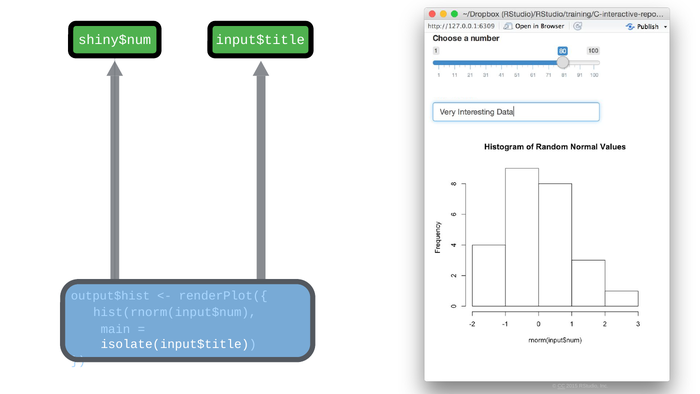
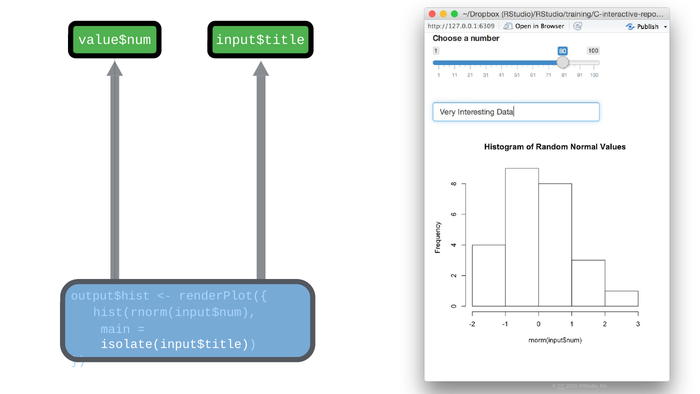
shiny$num: shiny$num -> value$num
